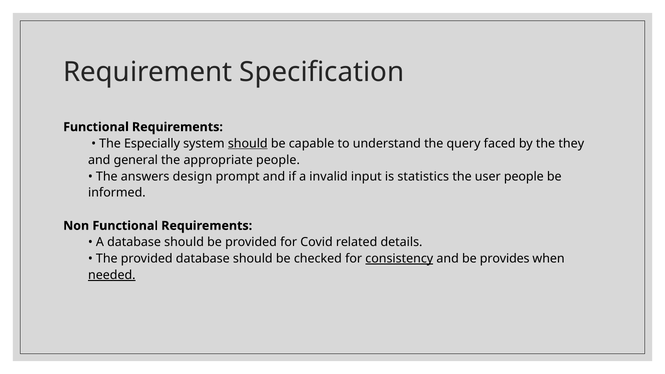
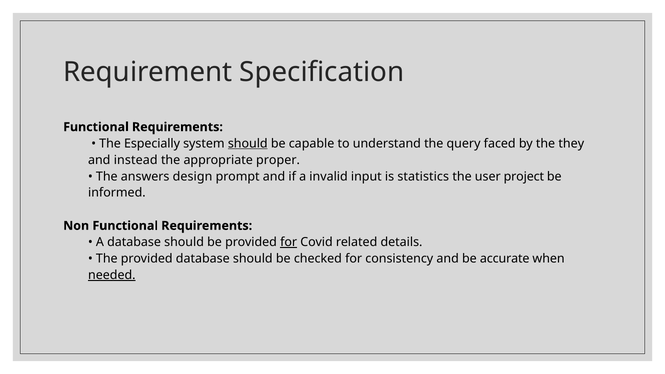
general: general -> instead
appropriate people: people -> proper
user people: people -> project
for at (289, 242) underline: none -> present
consistency underline: present -> none
provides: provides -> accurate
